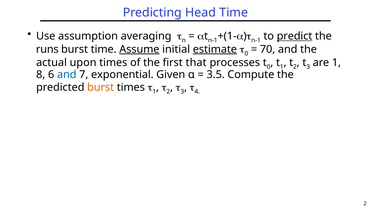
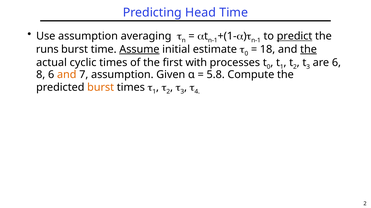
estimate underline: present -> none
70: 70 -> 18
the at (309, 49) underline: none -> present
upon: upon -> cyclic
that: that -> with
are 1: 1 -> 6
and at (67, 75) colour: blue -> orange
7 exponential: exponential -> assumption
3.5: 3.5 -> 5.8
